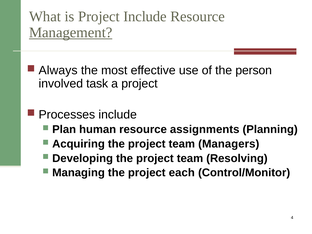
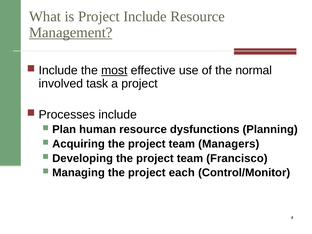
Always at (58, 70): Always -> Include
most underline: none -> present
person: person -> normal
assignments: assignments -> dysfunctions
Resolving: Resolving -> Francisco
